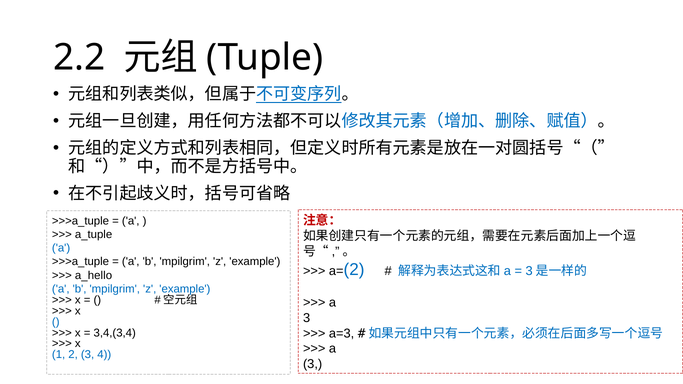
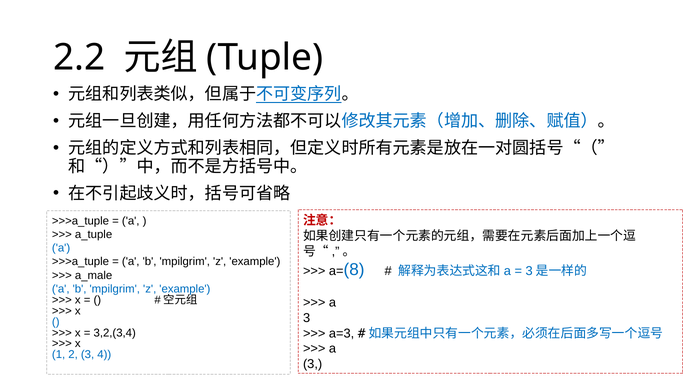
2 at (354, 270): 2 -> 8
a_hello: a_hello -> a_male
3,4,(3,4: 3,4,(3,4 -> 3,2,(3,4
